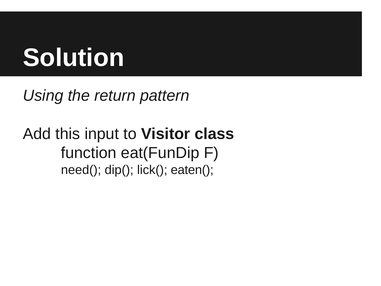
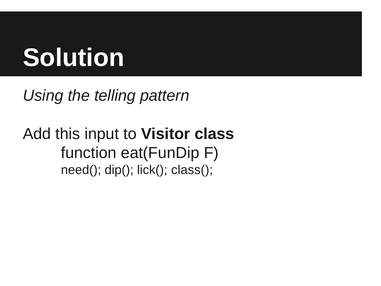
return: return -> telling
eaten(: eaten( -> class(
